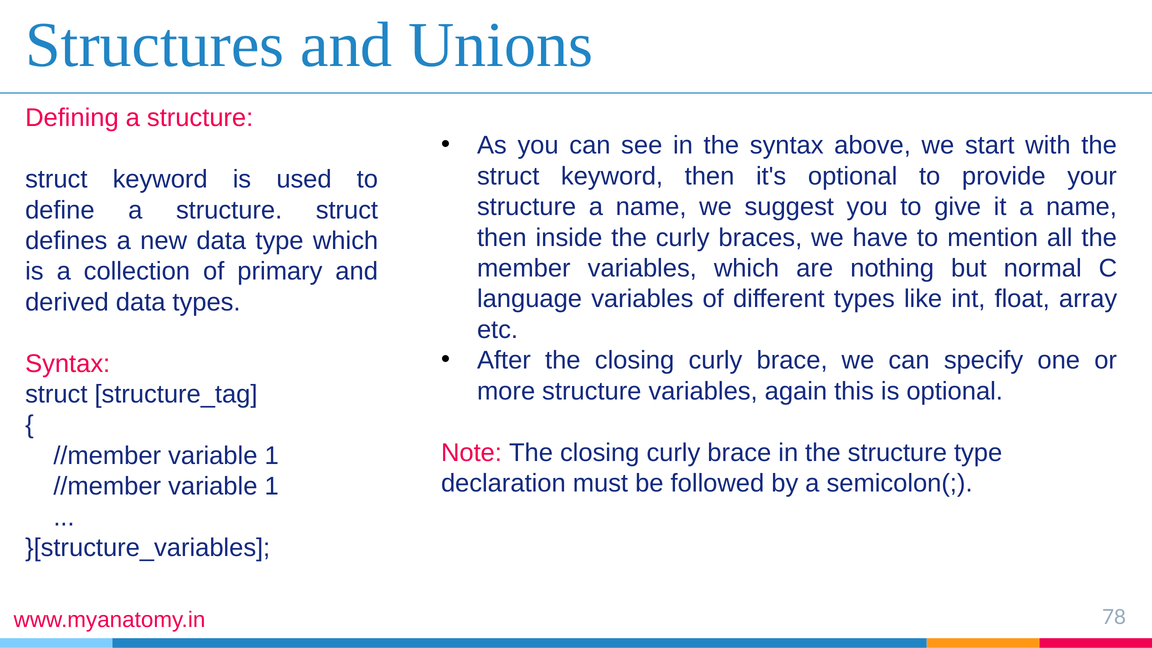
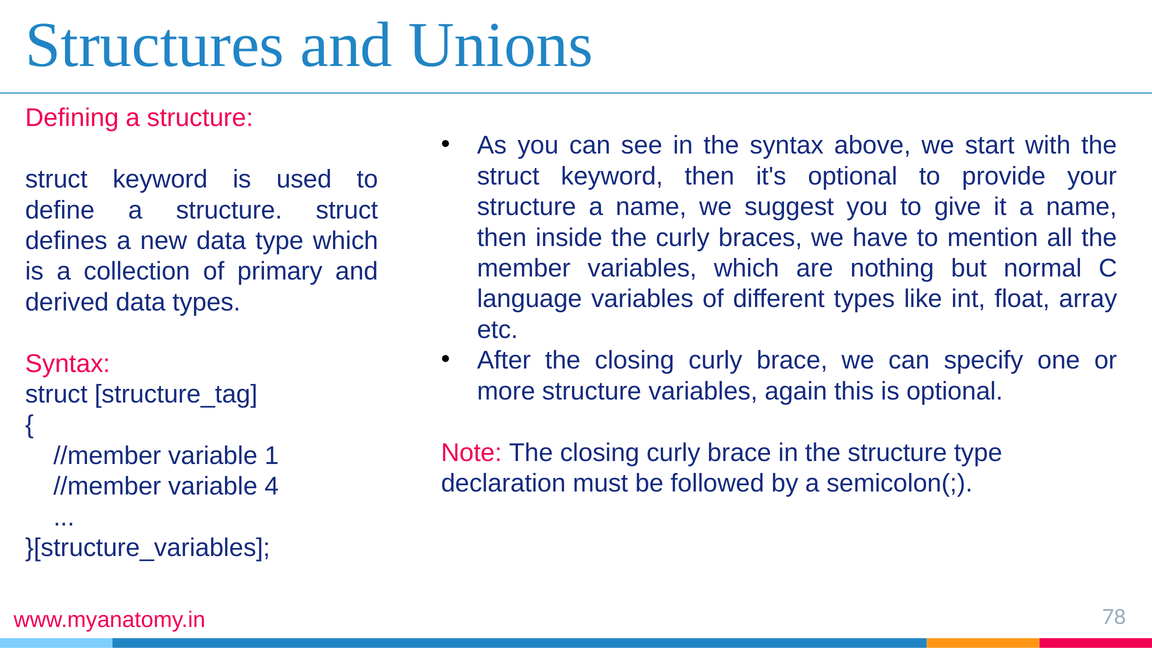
1 at (272, 486): 1 -> 4
